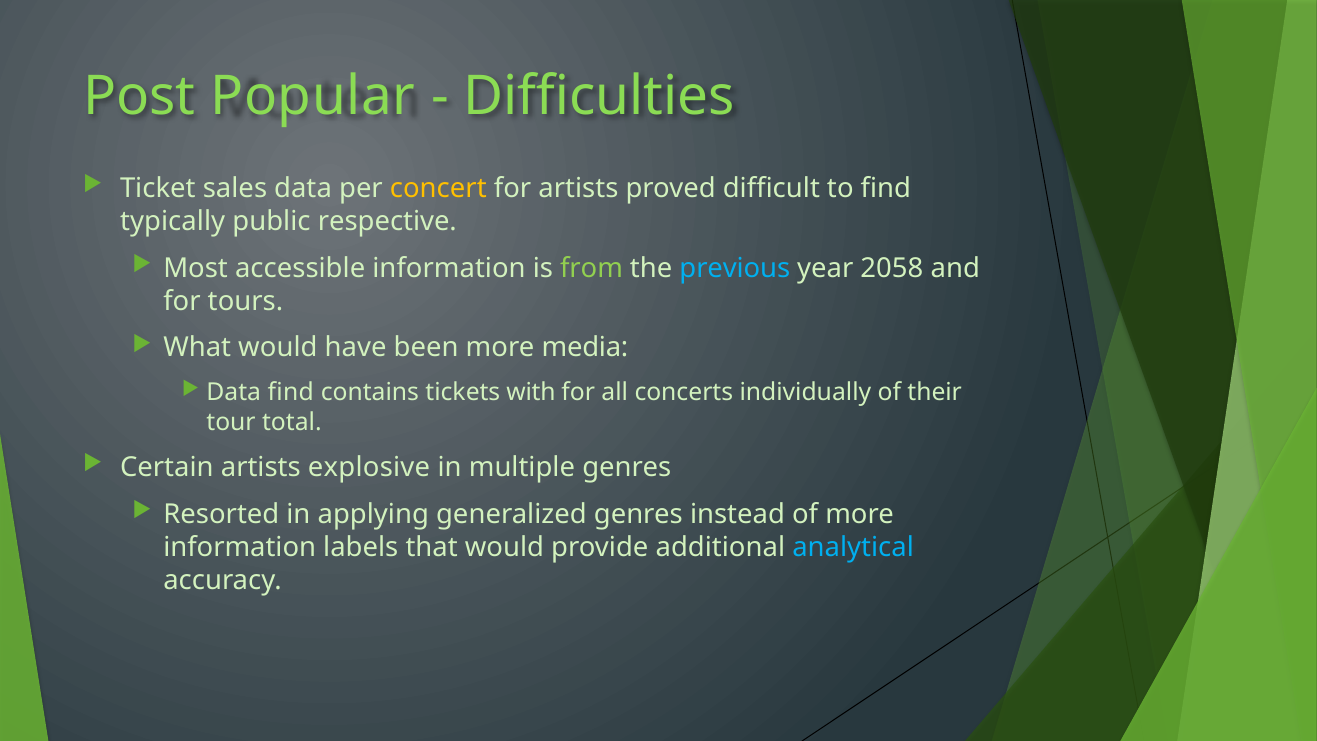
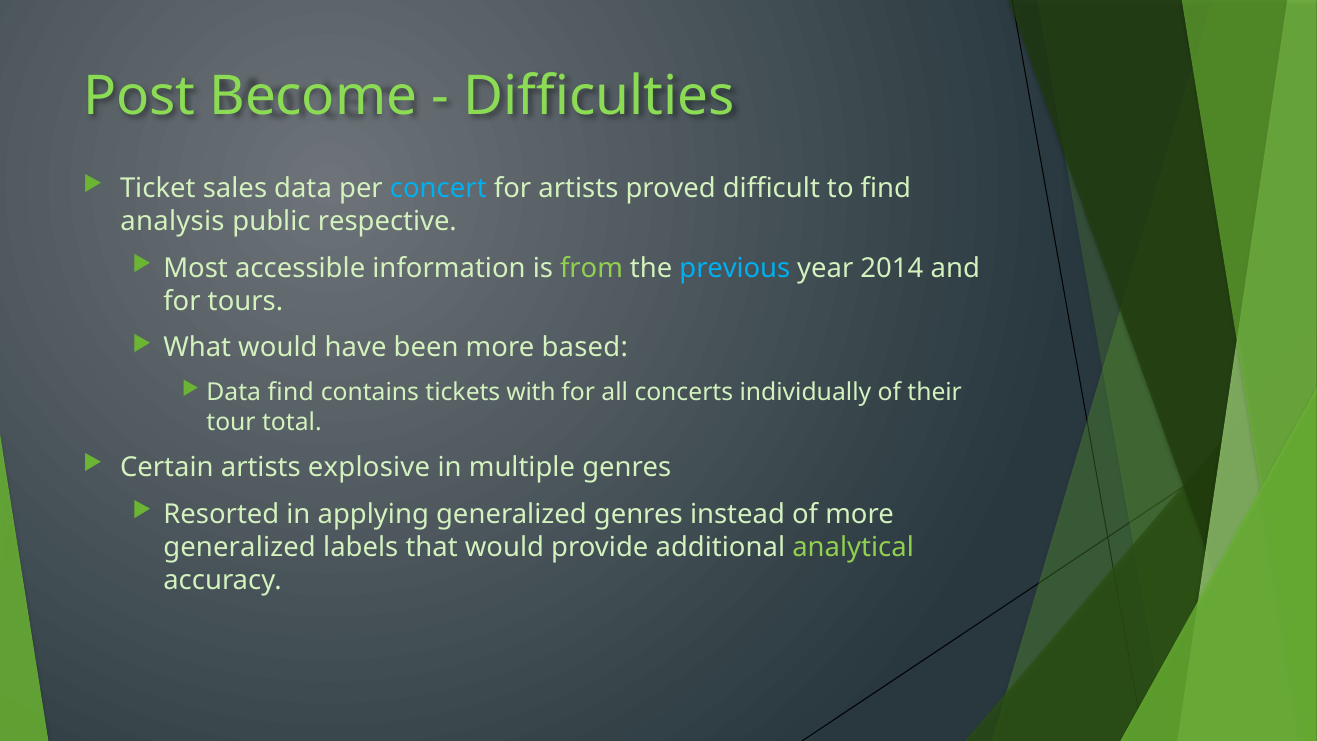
Popular: Popular -> Become
concert colour: yellow -> light blue
typically: typically -> analysis
2058: 2058 -> 2014
media: media -> based
information at (240, 547): information -> generalized
analytical colour: light blue -> light green
